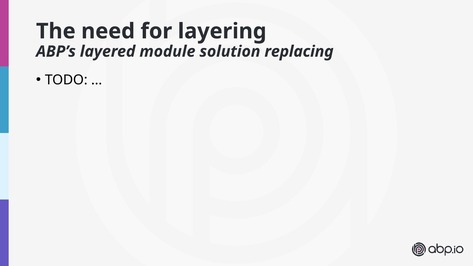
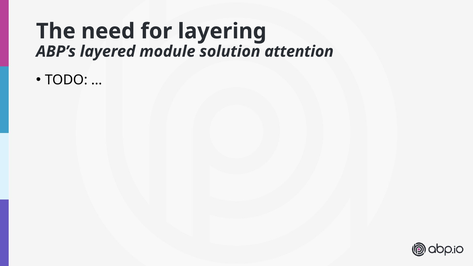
replacing: replacing -> attention
